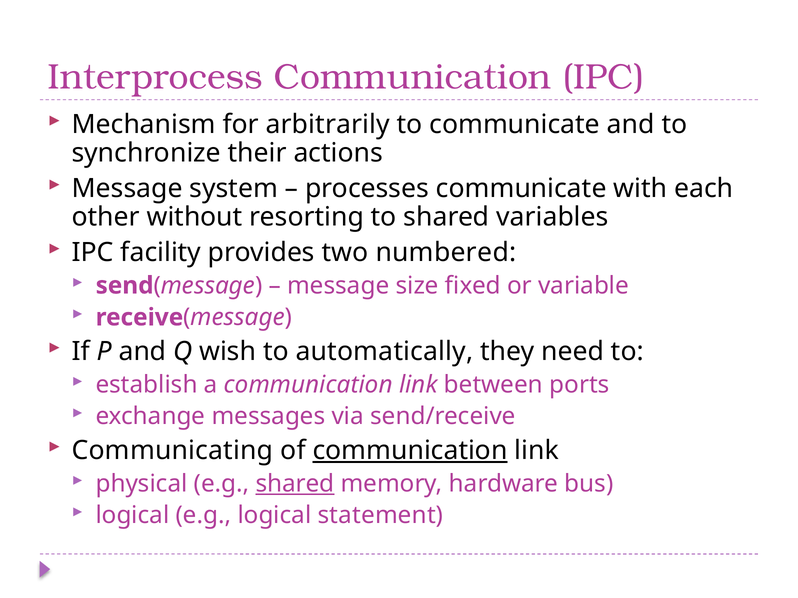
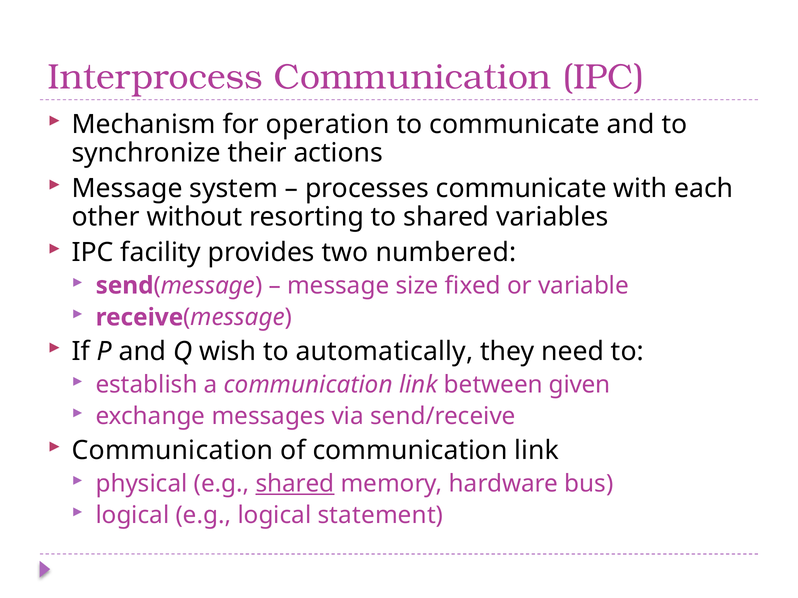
arbitrarily: arbitrarily -> operation
ports: ports -> given
Communicating at (172, 451): Communicating -> Communication
communication at (410, 451) underline: present -> none
